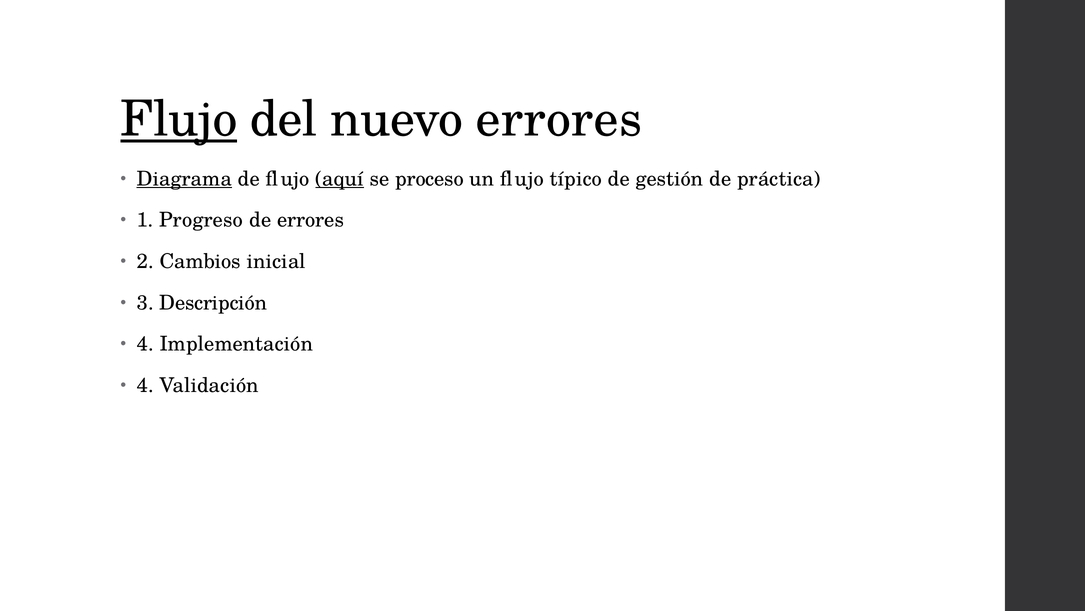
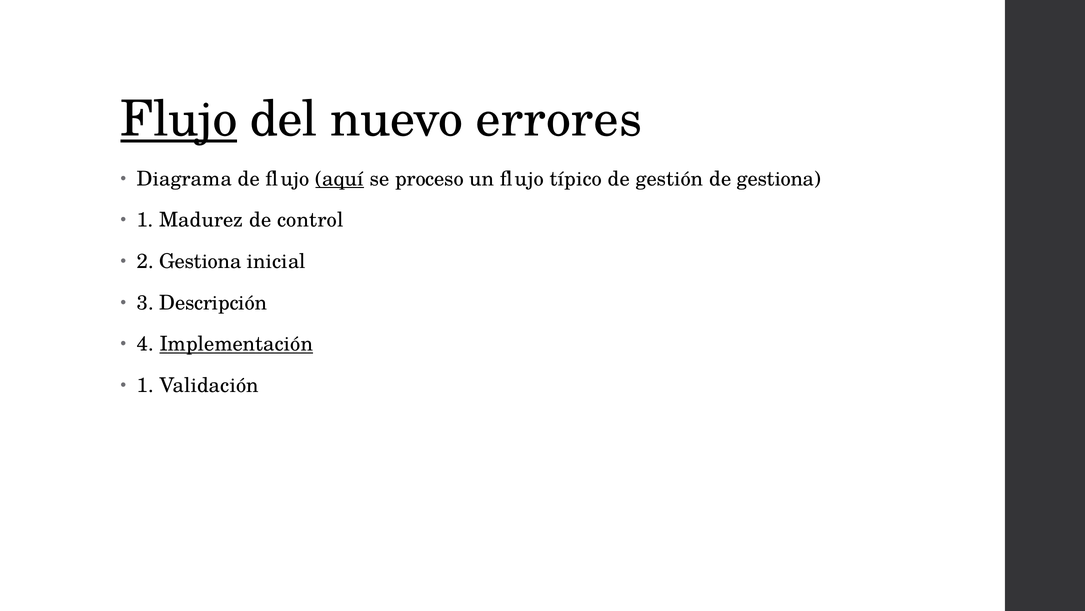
Diagrama underline: present -> none
de práctica: práctica -> gestiona
Progreso: Progreso -> Madurez
de errores: errores -> control
2 Cambios: Cambios -> Gestiona
Implementación underline: none -> present
4 at (145, 385): 4 -> 1
